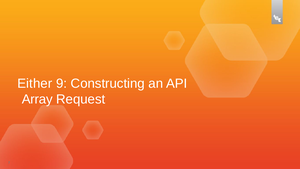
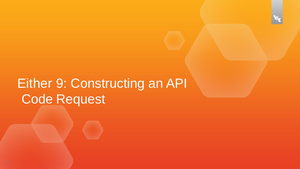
Array: Array -> Code
